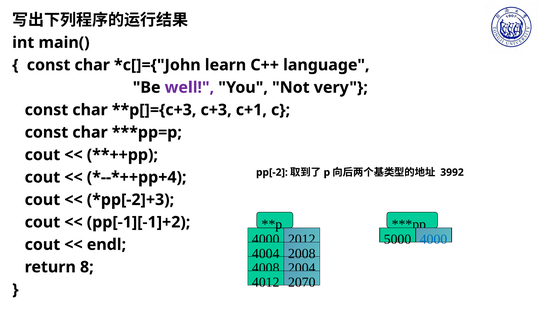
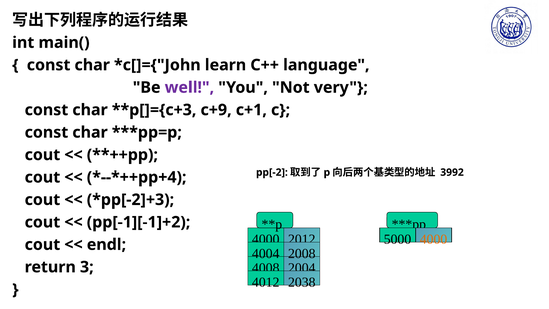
c+3: c+3 -> c+9
4000 at (434, 239) colour: blue -> orange
8: 8 -> 3
2070: 2070 -> 2038
